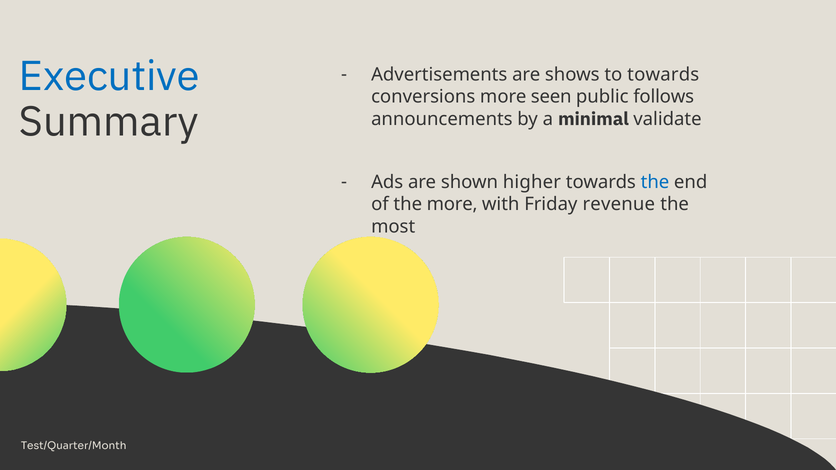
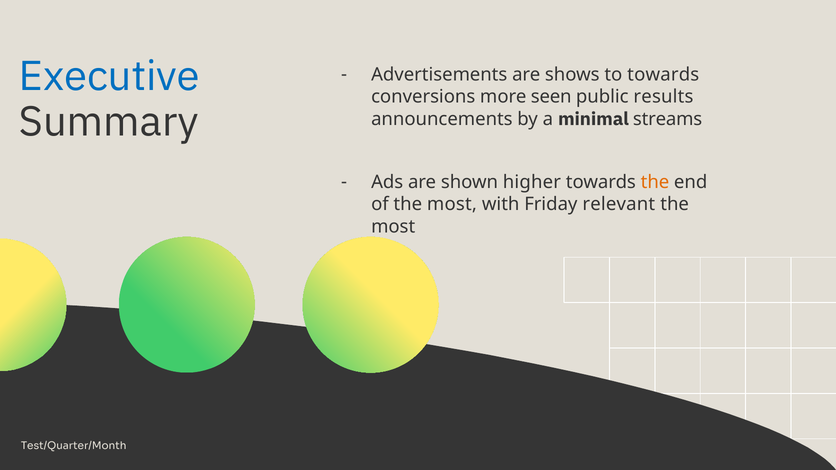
follows: follows -> results
validate: validate -> streams
the at (655, 182) colour: blue -> orange
of the more: more -> most
revenue: revenue -> relevant
